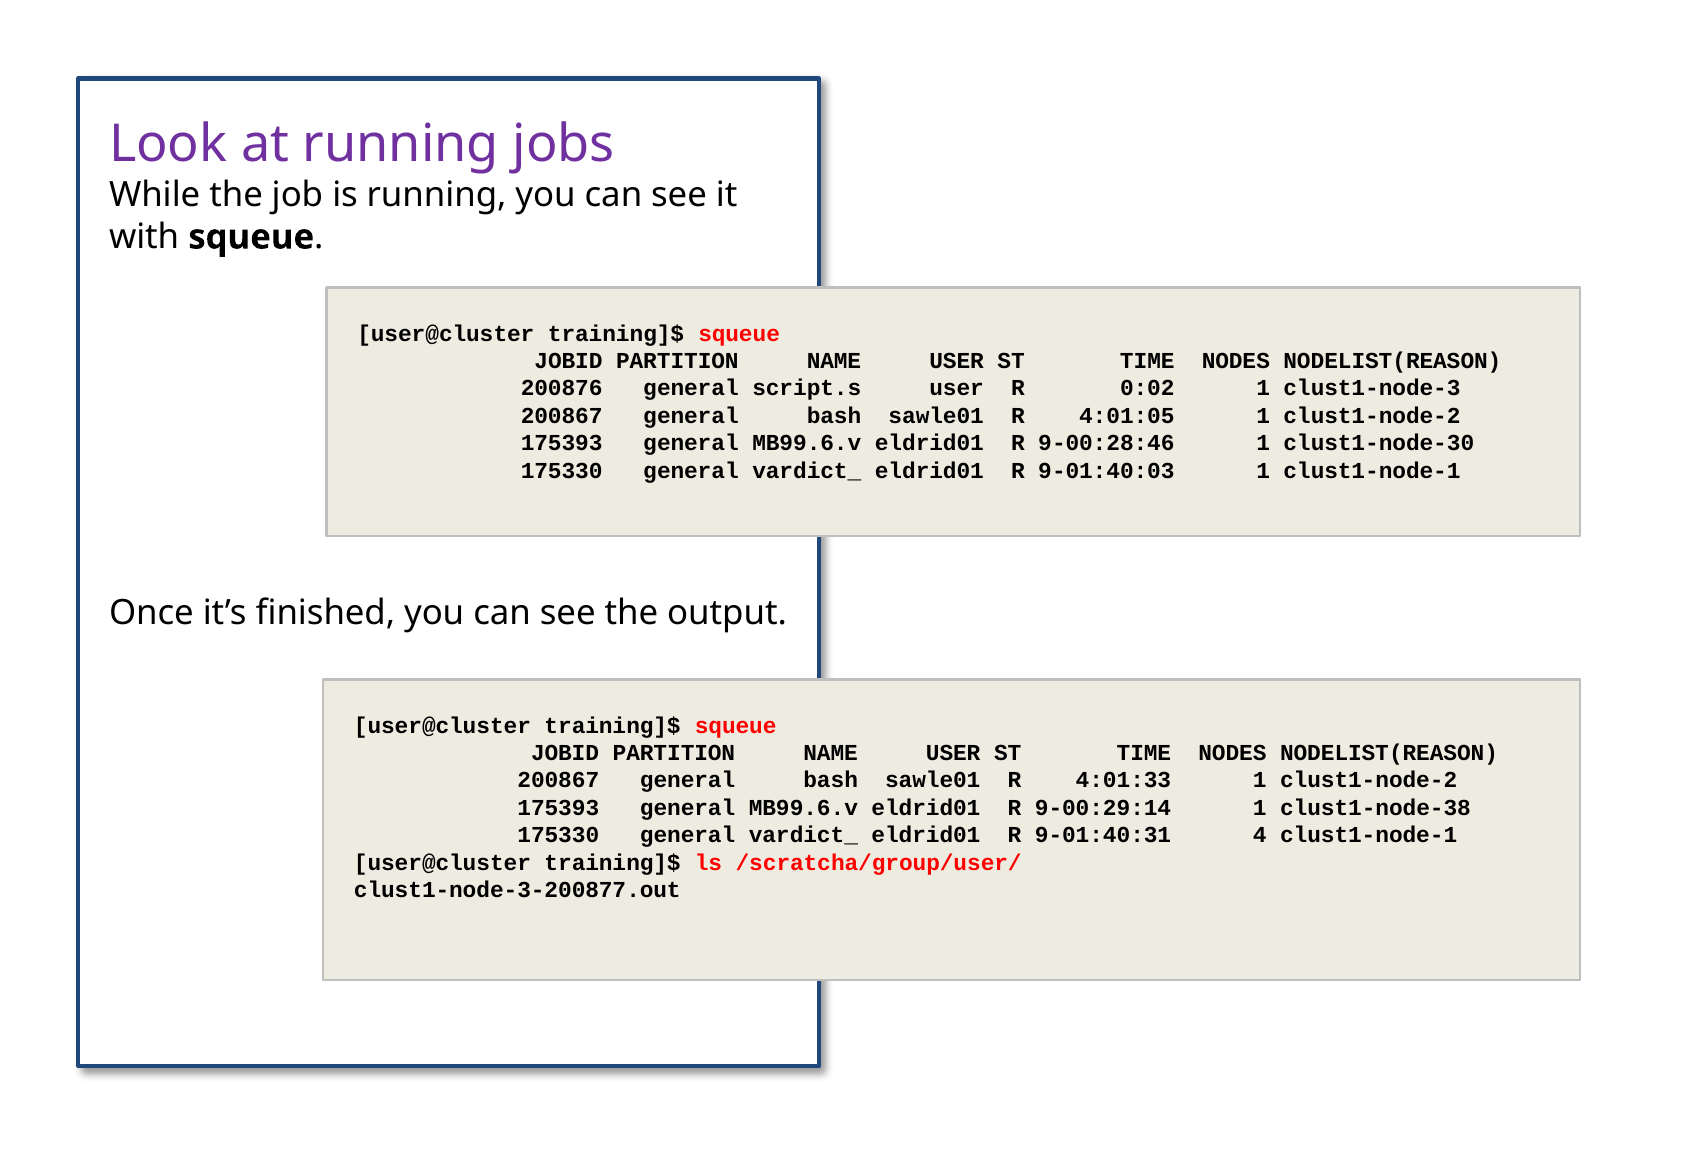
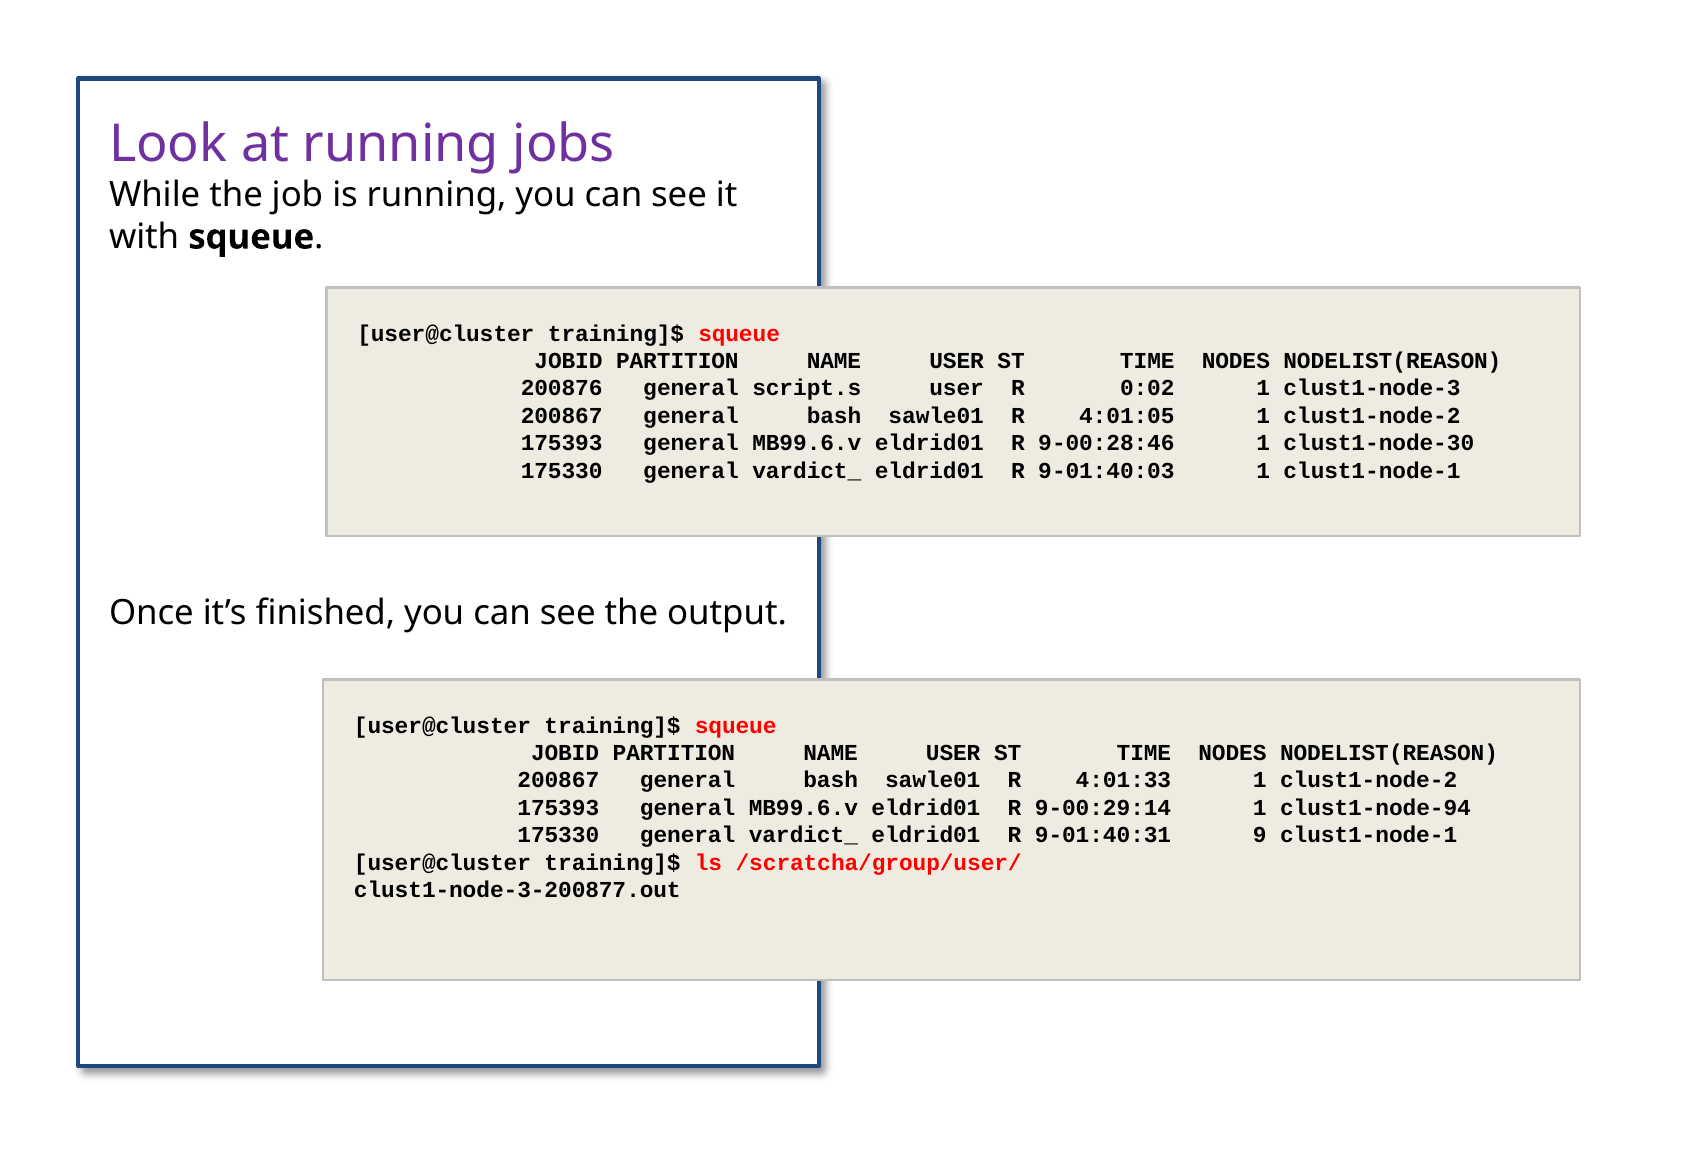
clust1-node-38: clust1-node-38 -> clust1-node-94
4: 4 -> 9
